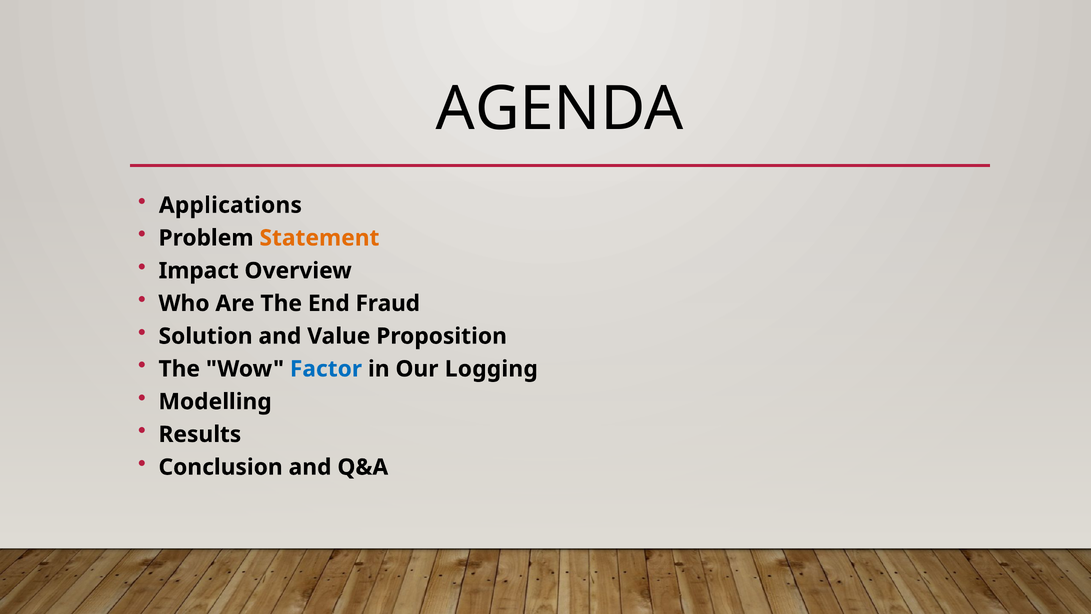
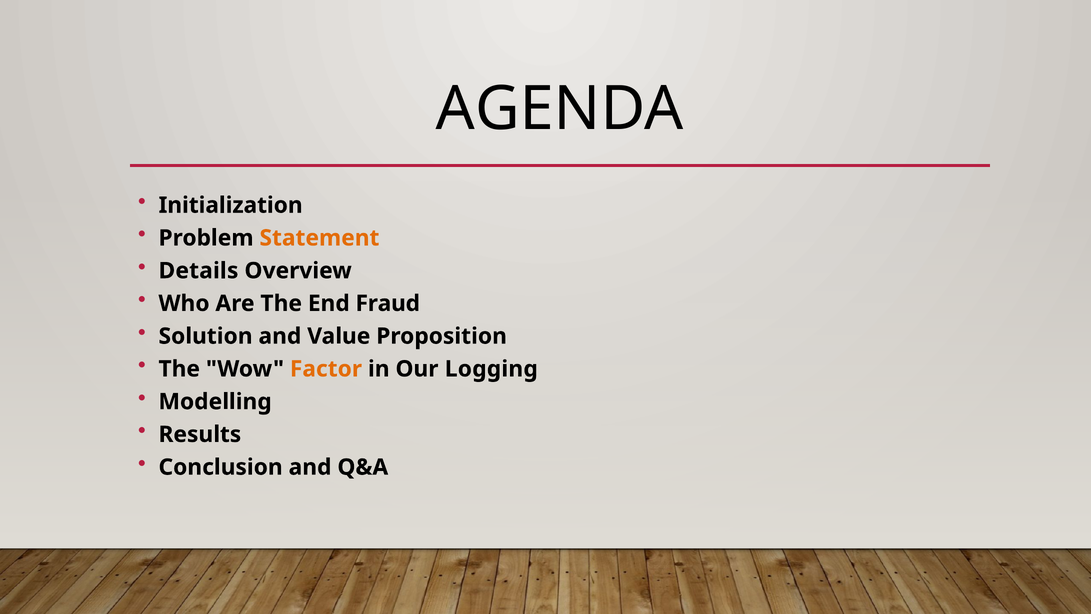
Applications: Applications -> Initialization
Impact: Impact -> Details
Factor colour: blue -> orange
